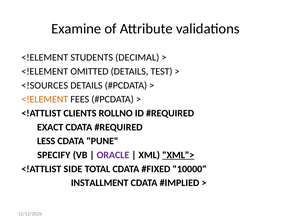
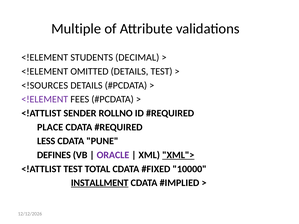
Examine: Examine -> Multiple
<!ELEMENT at (45, 99) colour: orange -> purple
CLIENTS: CLIENTS -> SENDER
EXACT: EXACT -> PLACE
SPECIFY: SPECIFY -> DEFINES
<!ATTLIST SIDE: SIDE -> TEST
INSTALLMENT underline: none -> present
